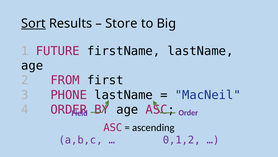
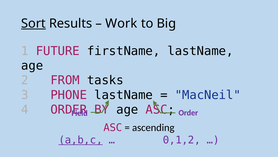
Store: Store -> Work
first: first -> tasks
a,b,c underline: none -> present
